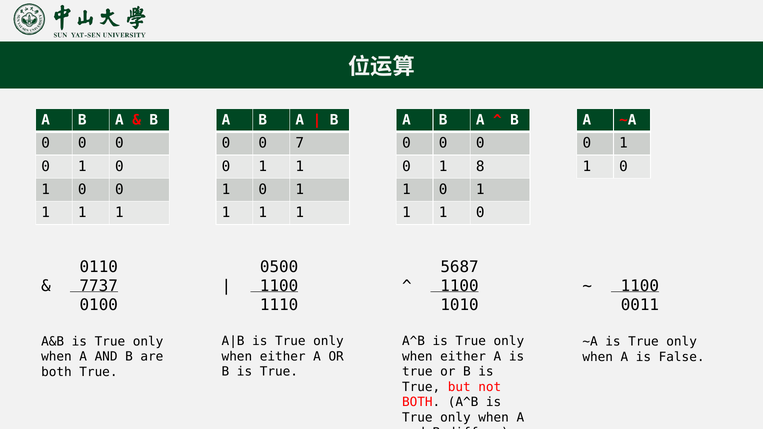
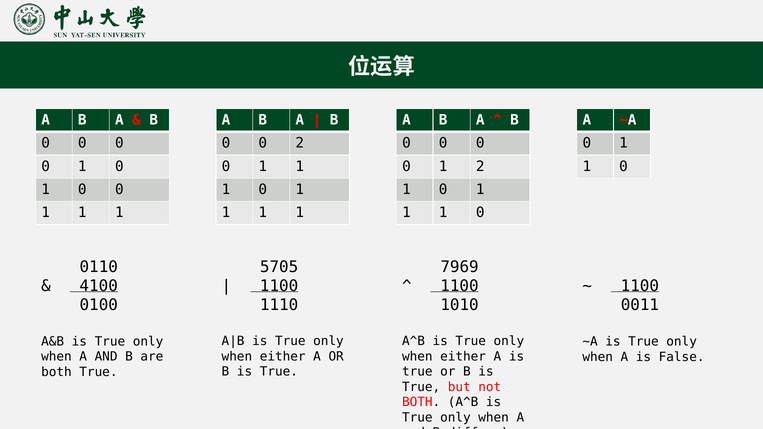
0 7: 7 -> 2
1 8: 8 -> 2
0500: 0500 -> 5705
5687: 5687 -> 7969
7737: 7737 -> 4100
